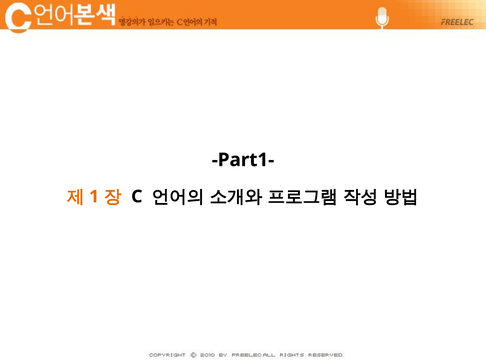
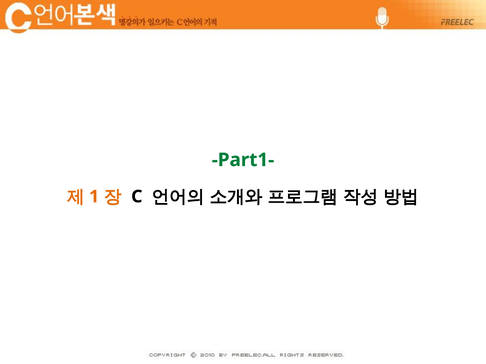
Part1- colour: black -> green
